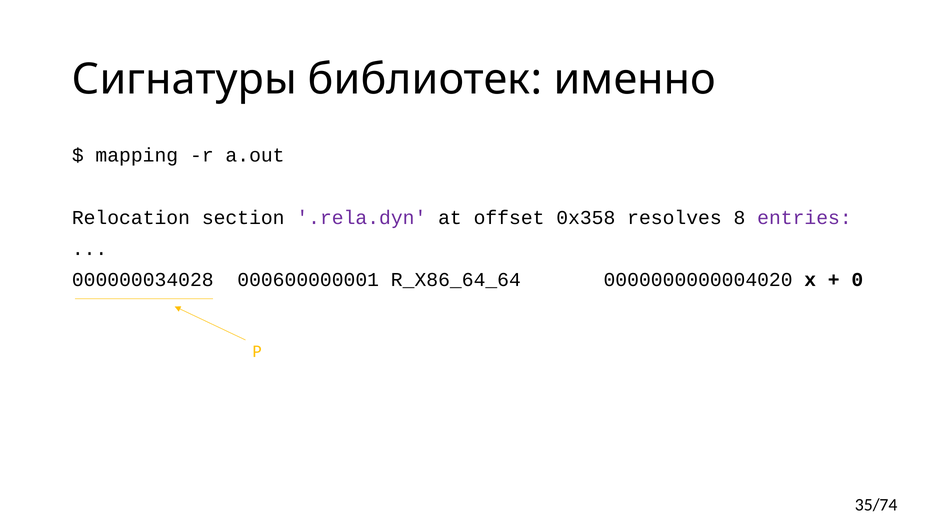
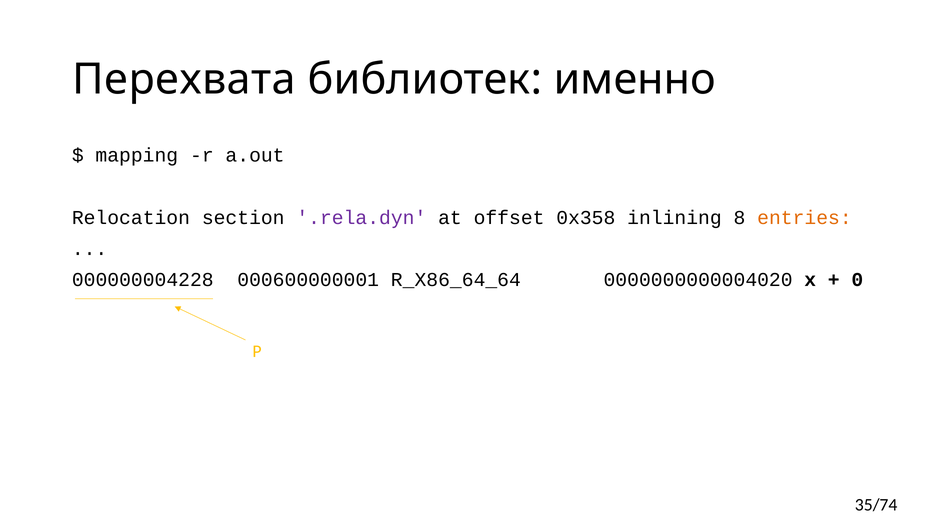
Сигнатуры: Сигнатуры -> Перехвата
resolves: resolves -> inlining
entries colour: purple -> orange
000000034028: 000000034028 -> 000000004228
